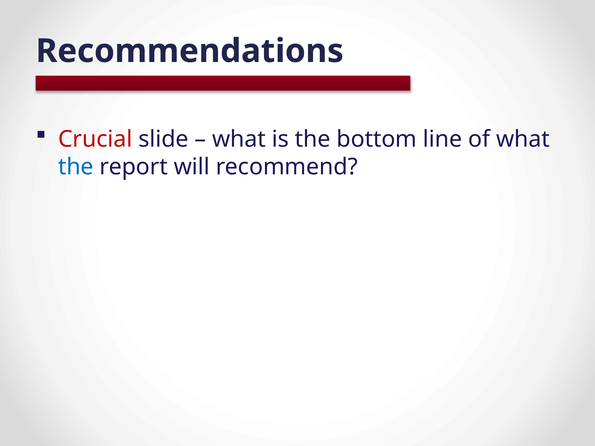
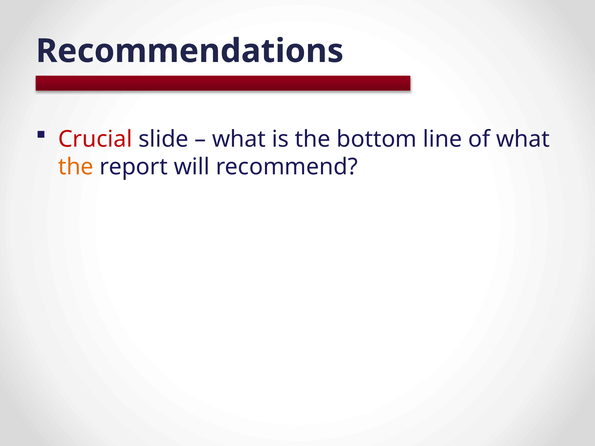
the at (76, 167) colour: blue -> orange
